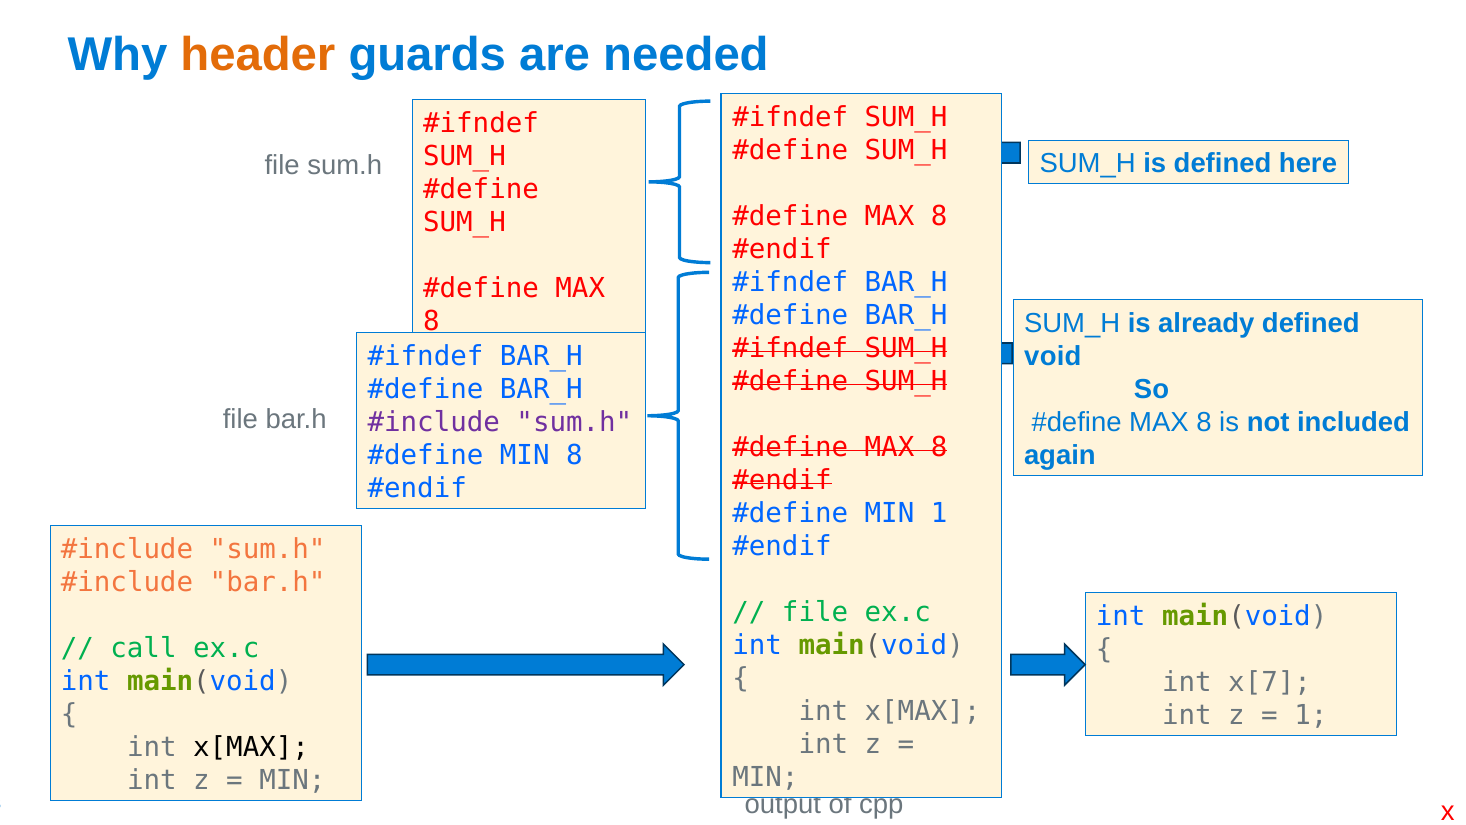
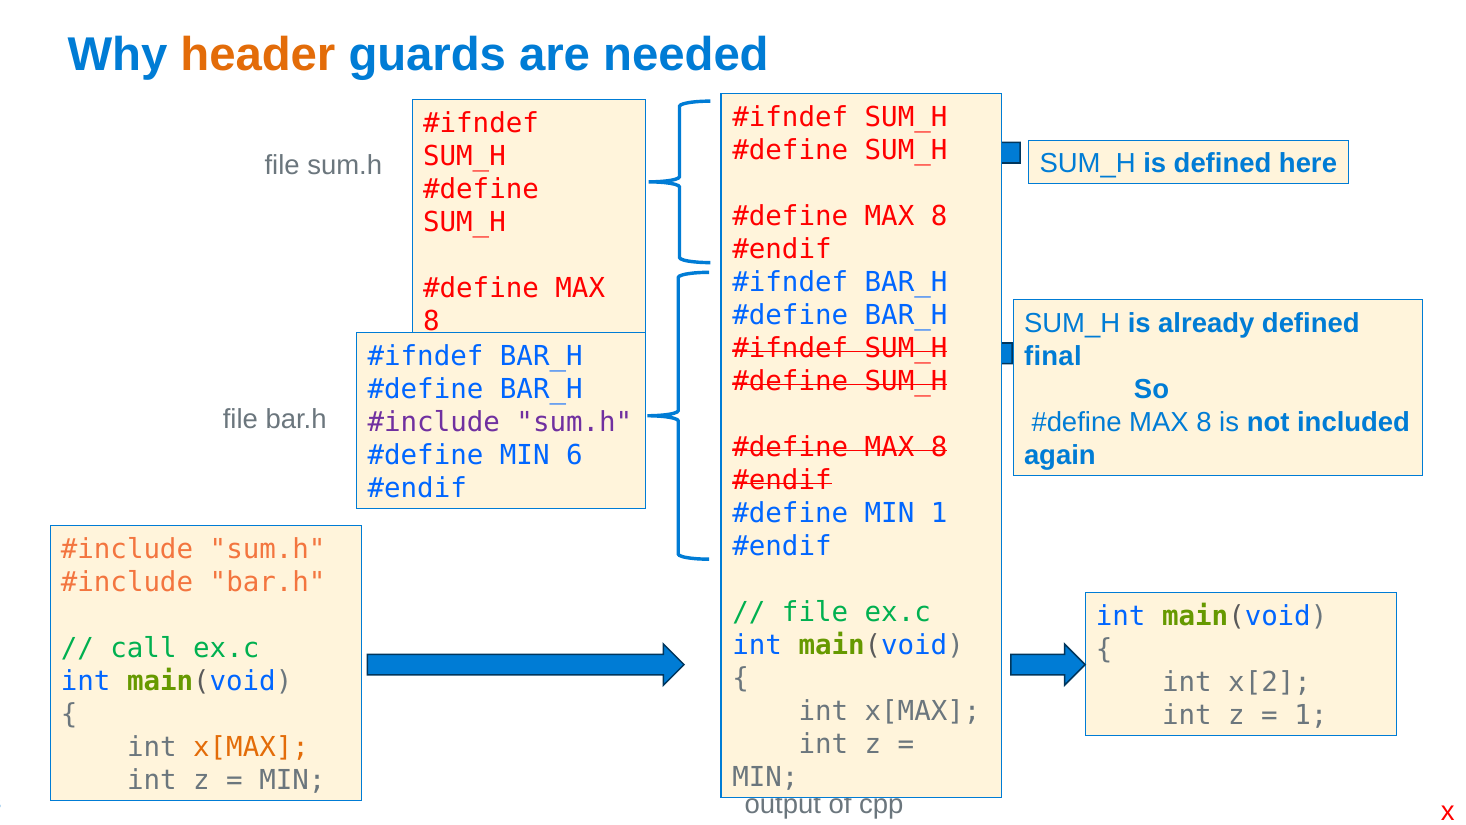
void: void -> final
MIN 8: 8 -> 6
x[7: x[7 -> x[2
x[MAX at (251, 747) colour: black -> orange
